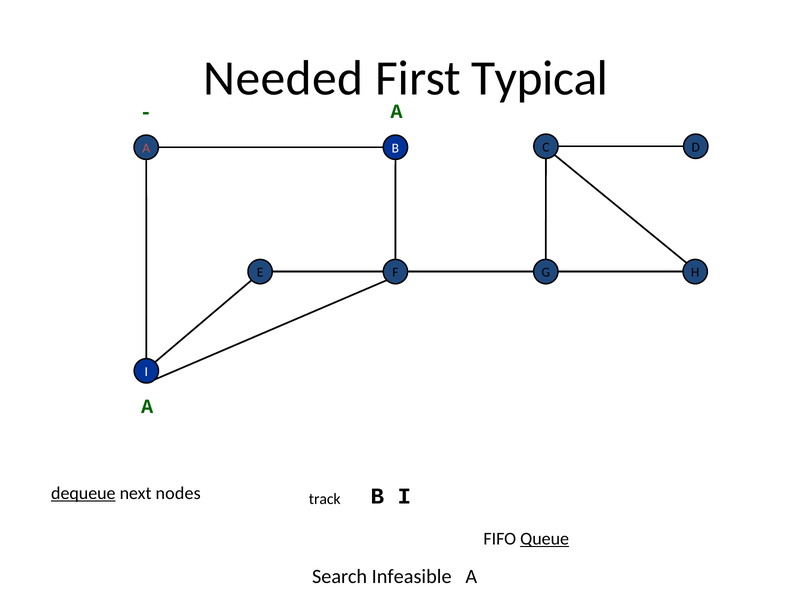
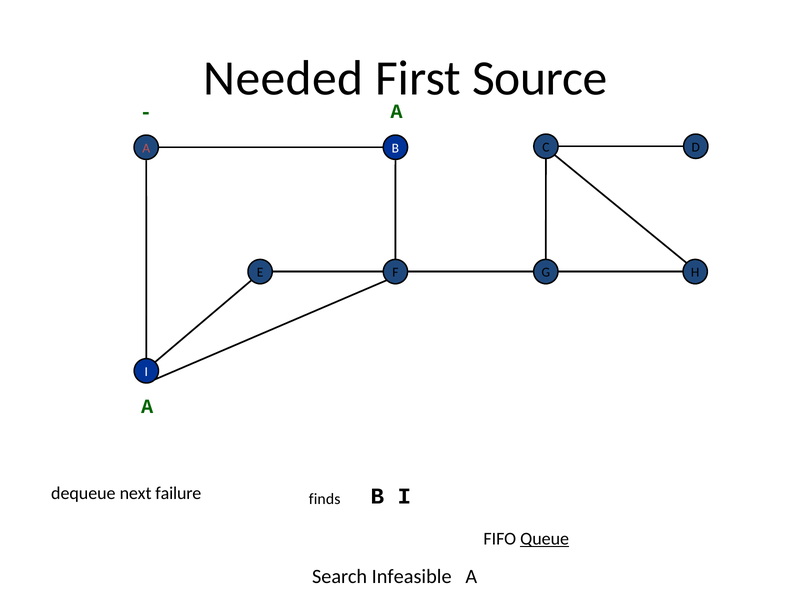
Typical: Typical -> Source
dequeue underline: present -> none
nodes: nodes -> failure
track: track -> finds
